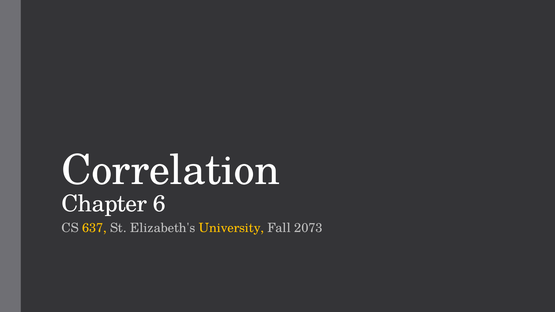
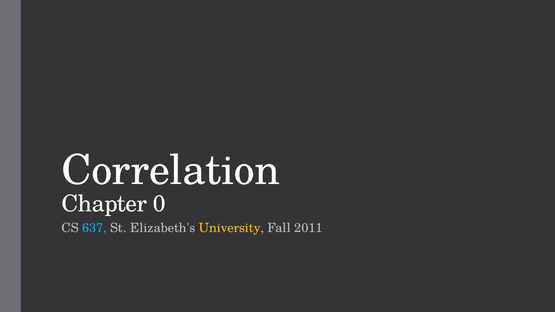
6: 6 -> 0
637 colour: yellow -> light blue
2073: 2073 -> 2011
